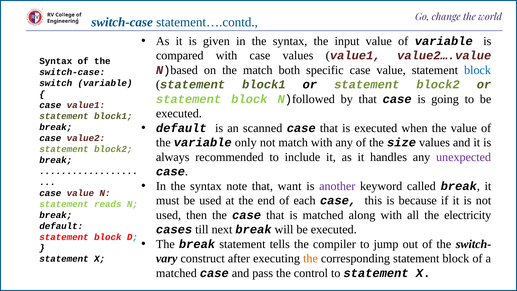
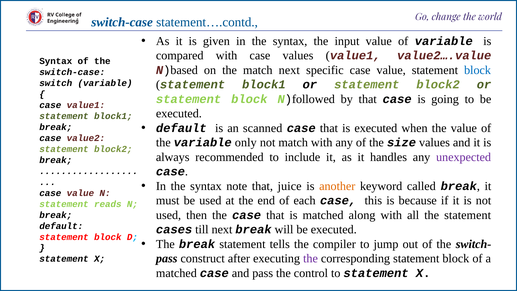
match both: both -> next
want: want -> juice
another colour: purple -> orange
the electricity: electricity -> statement
vary at (167, 258): vary -> pass
the at (310, 258) colour: orange -> purple
